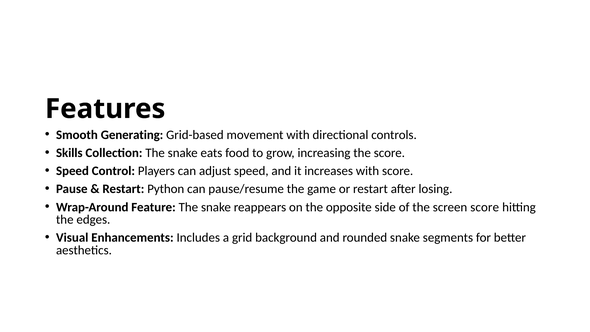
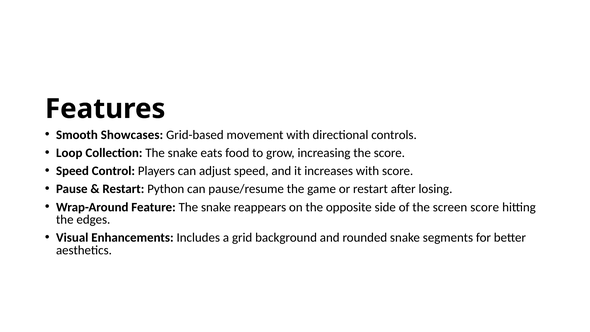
Generating: Generating -> Showcases
Skills: Skills -> Loop
